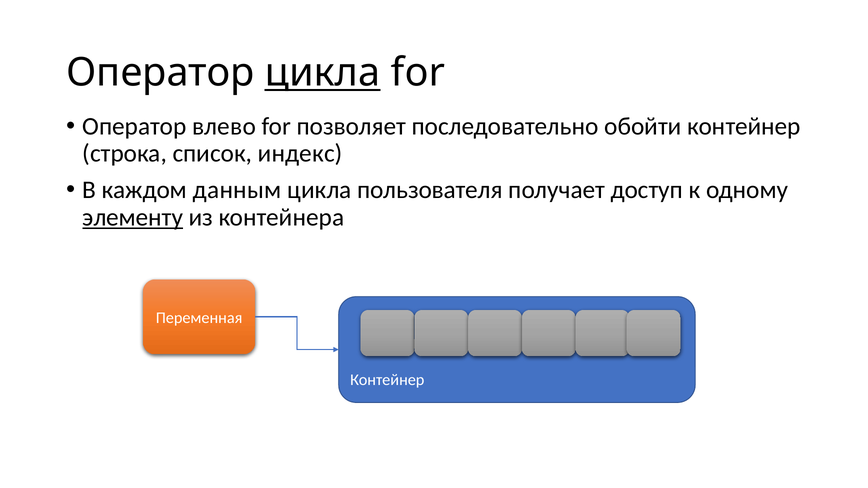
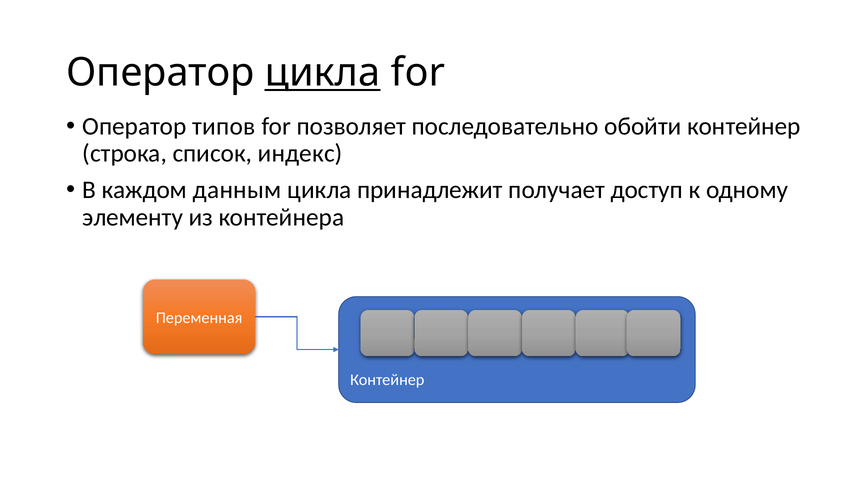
влево: влево -> типов
пользователя: пользователя -> принадлежит
элементу underline: present -> none
